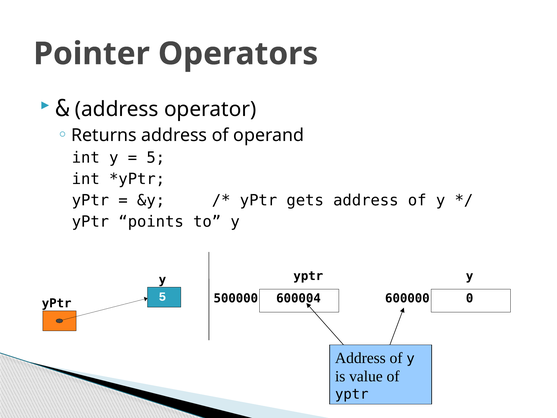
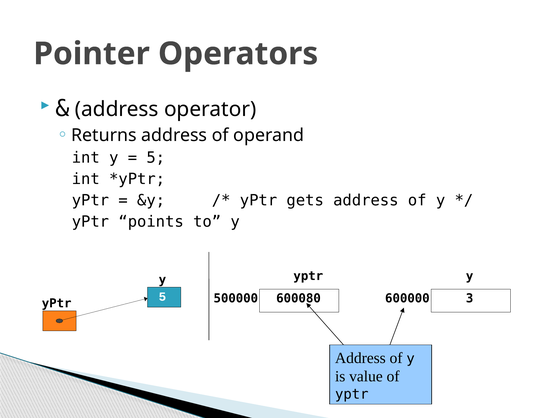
600004: 600004 -> 600080
0: 0 -> 3
